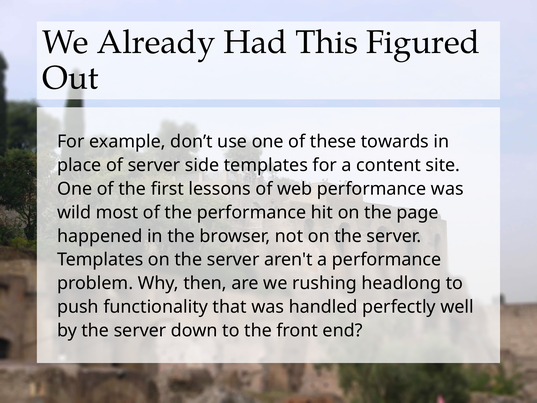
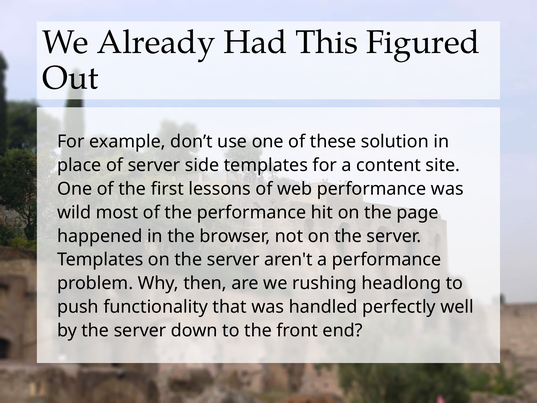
towards: towards -> solution
